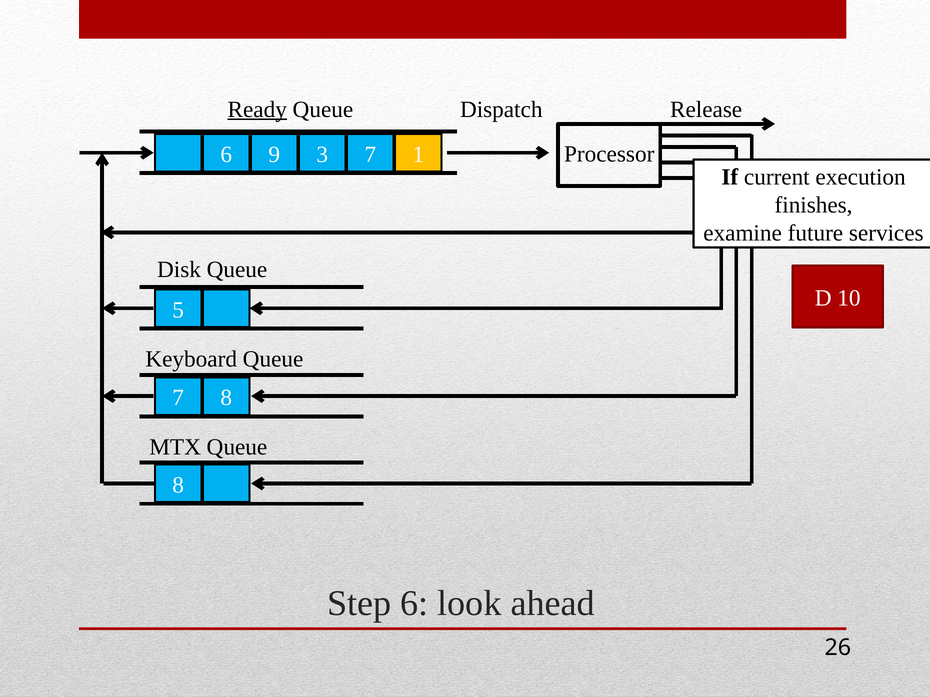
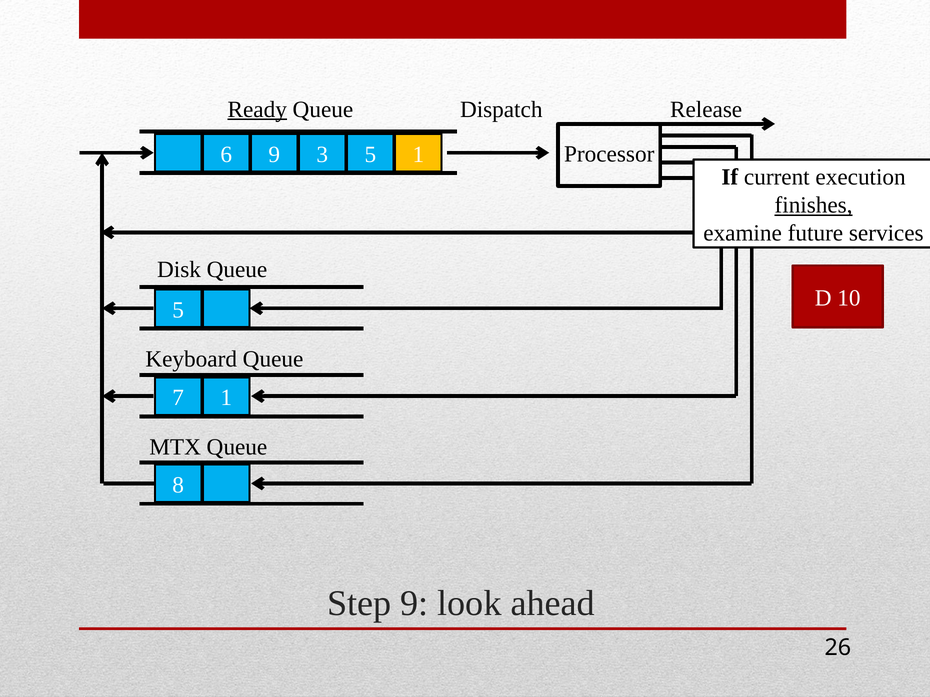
3 7: 7 -> 5
finishes underline: none -> present
7 8: 8 -> 1
Step 6: 6 -> 9
